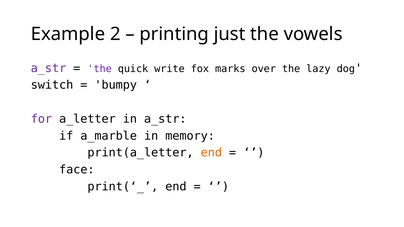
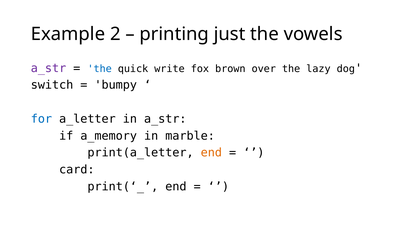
the at (100, 69) colour: purple -> blue
marks: marks -> brown
for colour: purple -> blue
a_marble: a_marble -> a_memory
memory: memory -> marble
face: face -> card
